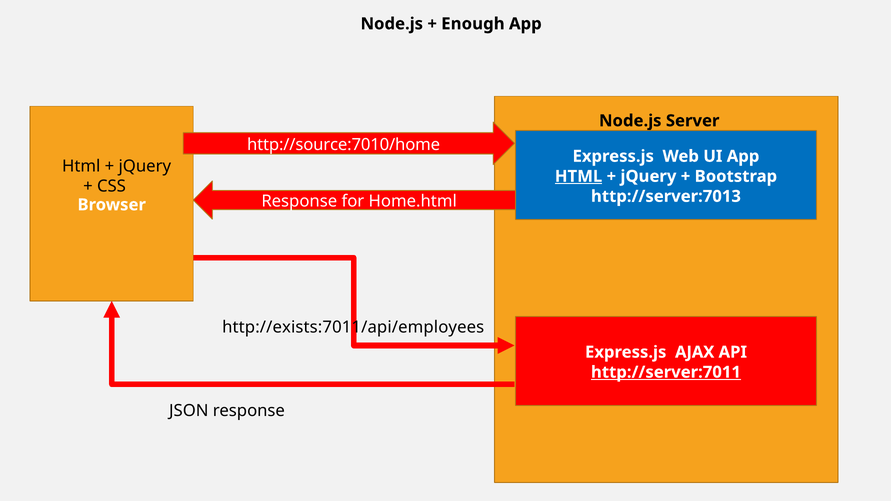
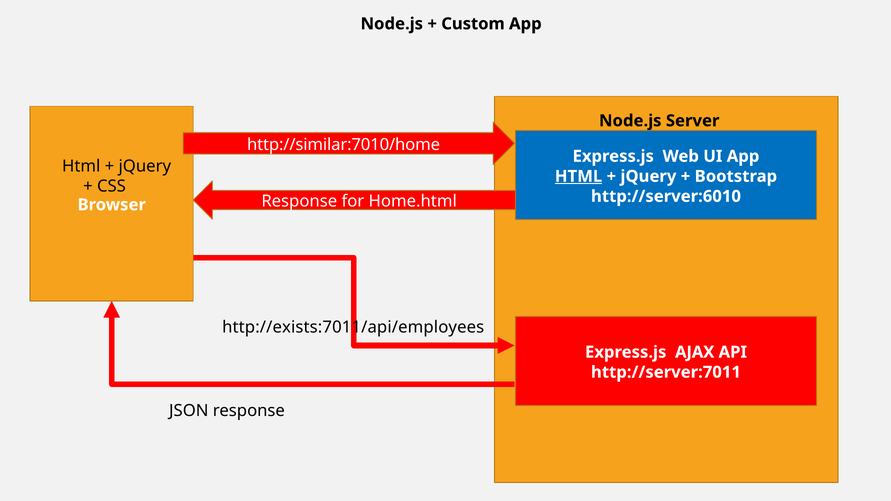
Enough: Enough -> Custom
http://source:7010/home: http://source:7010/home -> http://similar:7010/home
http://server:7013: http://server:7013 -> http://server:6010
http://server:7011 underline: present -> none
